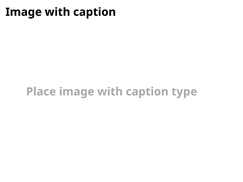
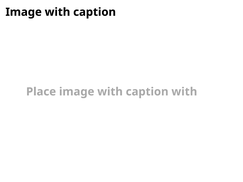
caption type: type -> with
